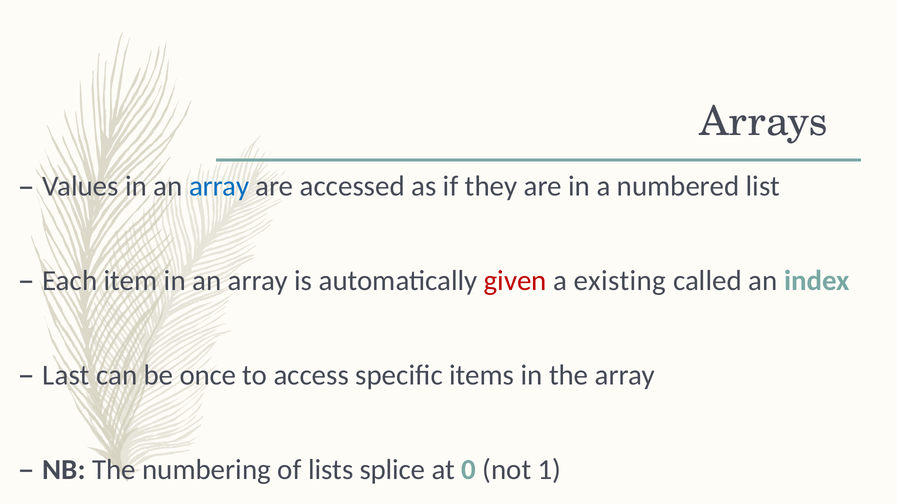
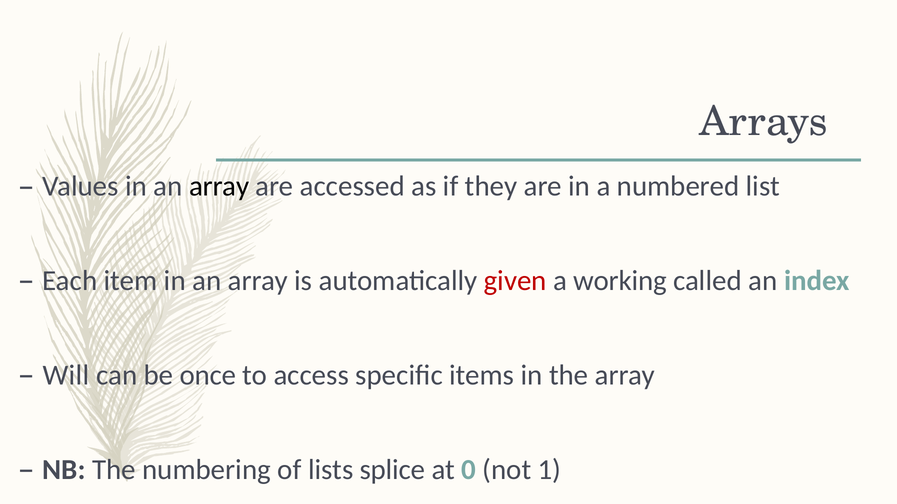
array at (219, 187) colour: blue -> black
existing: existing -> working
Last: Last -> Will
